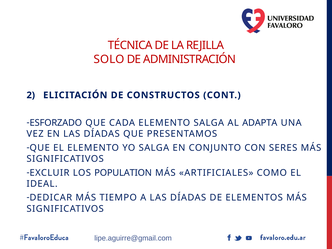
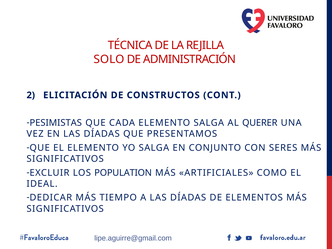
ESFORZADO: ESFORZADO -> PESIMISTAS
ADAPTA: ADAPTA -> QUERER
